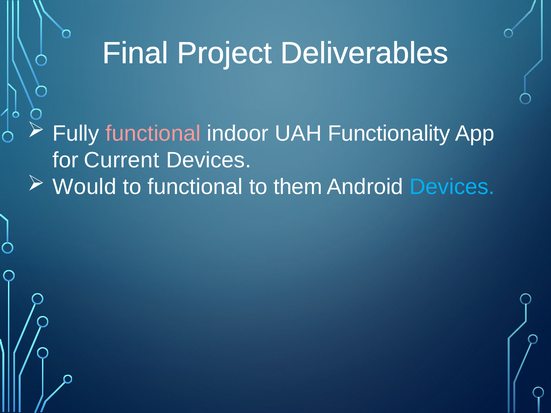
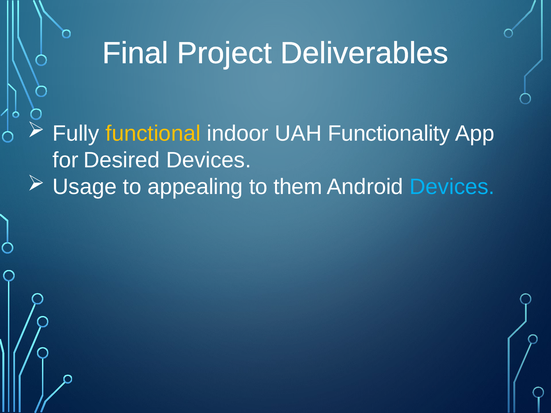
functional at (153, 134) colour: pink -> yellow
Current: Current -> Desired
Would: Would -> Usage
to functional: functional -> appealing
